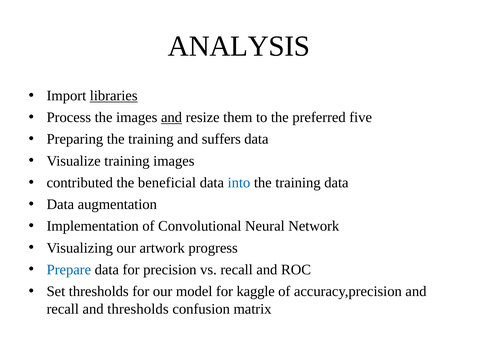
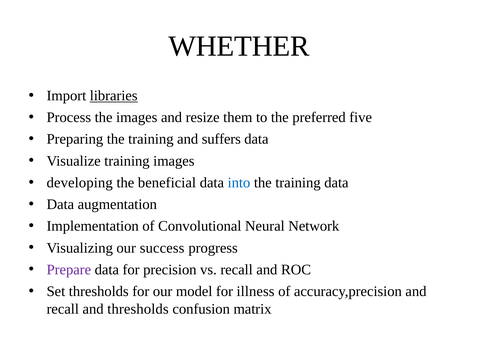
ANALYSIS: ANALYSIS -> WHETHER
and at (172, 118) underline: present -> none
contributed: contributed -> developing
artwork: artwork -> success
Prepare colour: blue -> purple
kaggle: kaggle -> illness
